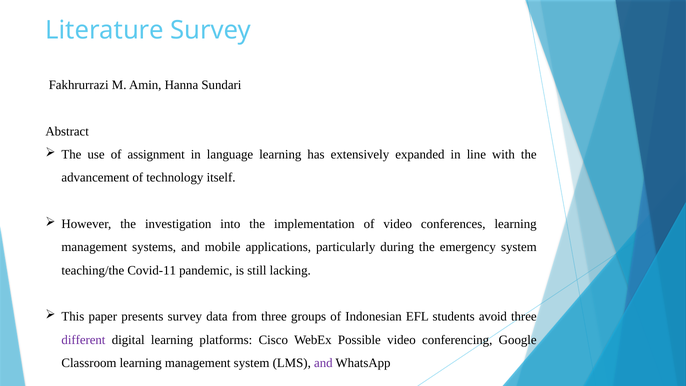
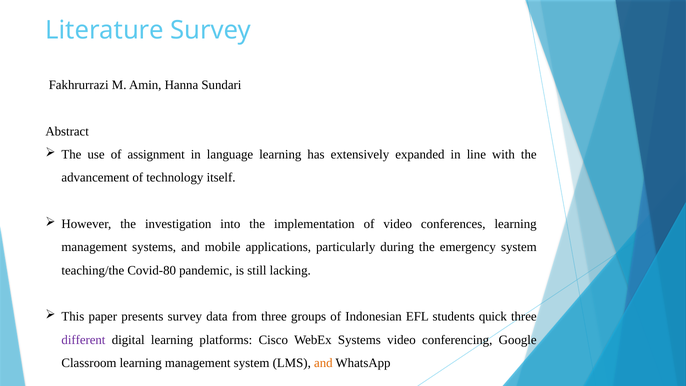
Covid-11: Covid-11 -> Covid-80
avoid: avoid -> quick
WebEx Possible: Possible -> Systems
and at (323, 363) colour: purple -> orange
